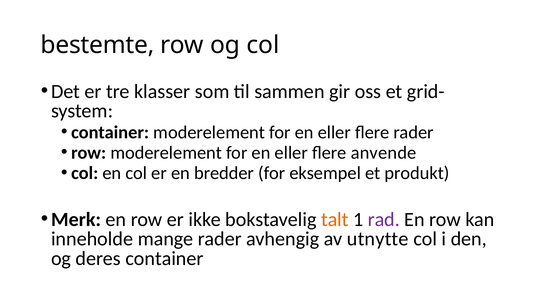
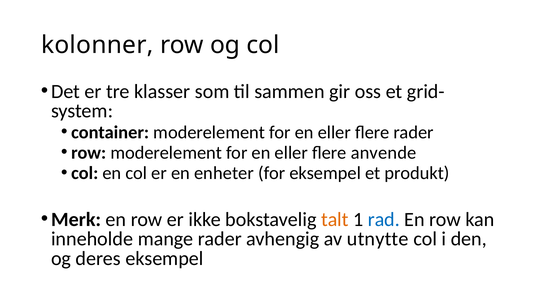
bestemte: bestemte -> kolonner
bredder: bredder -> enheter
rad colour: purple -> blue
deres container: container -> eksempel
